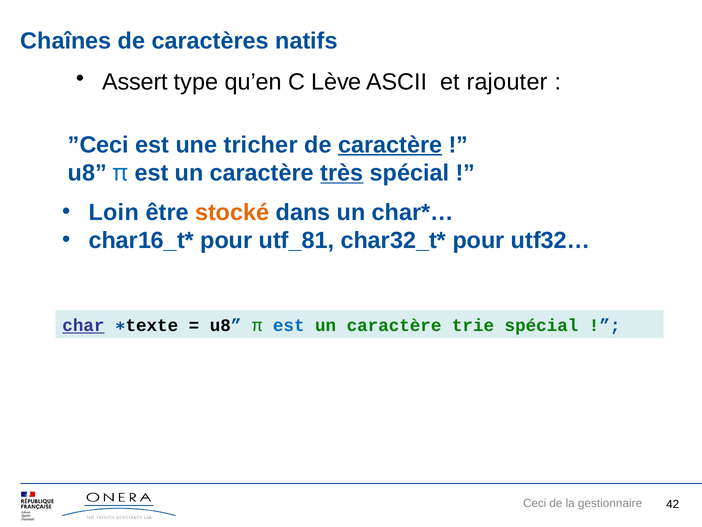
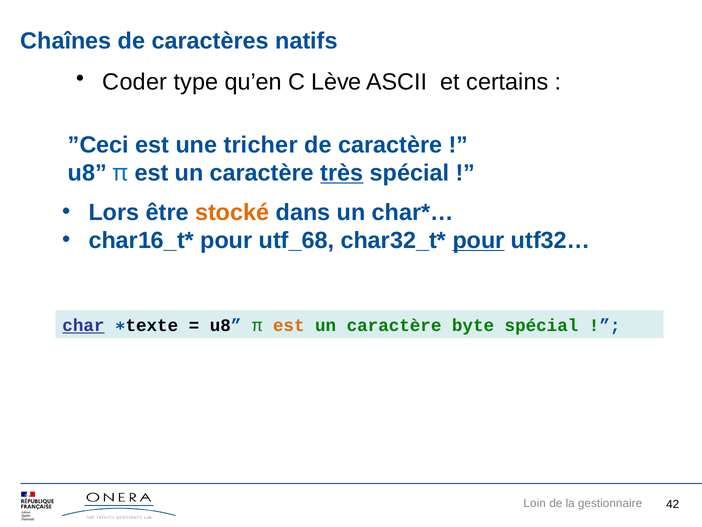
Assert: Assert -> Coder
rajouter: rajouter -> certains
caractère at (390, 145) underline: present -> none
Loin: Loin -> Lors
utf_81: utf_81 -> utf_68
pour at (478, 240) underline: none -> present
est at (289, 325) colour: blue -> orange
trie: trie -> byte
Ceci: Ceci -> Loin
